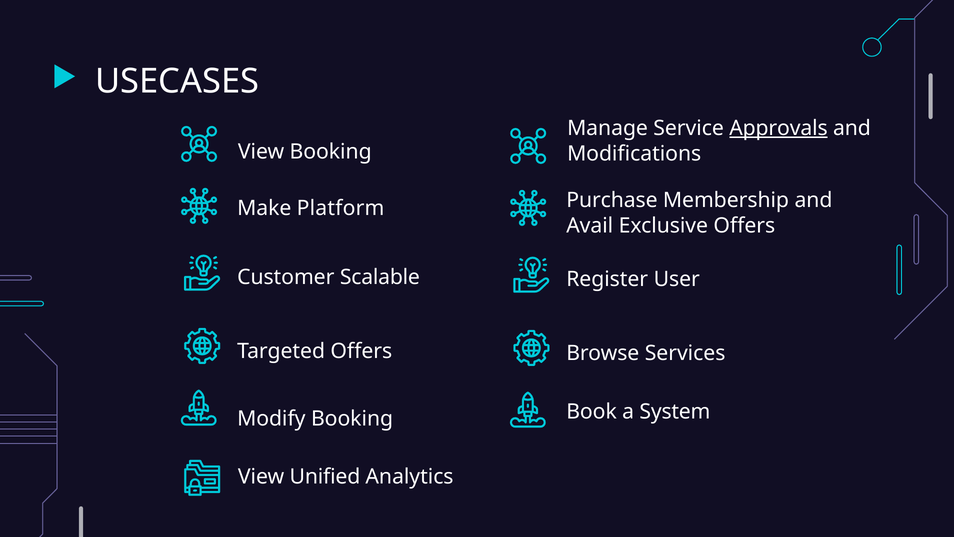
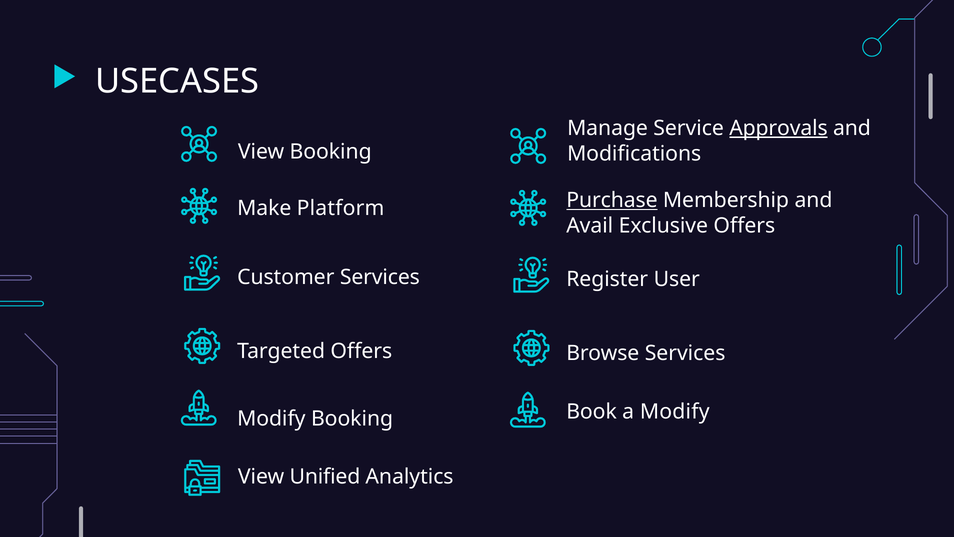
Purchase underline: none -> present
Customer Scalable: Scalable -> Services
a System: System -> Modify
